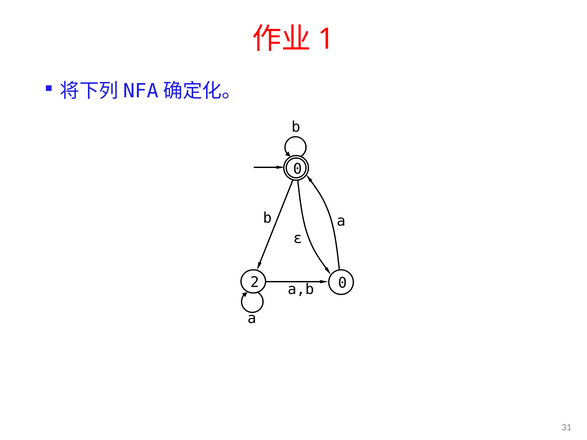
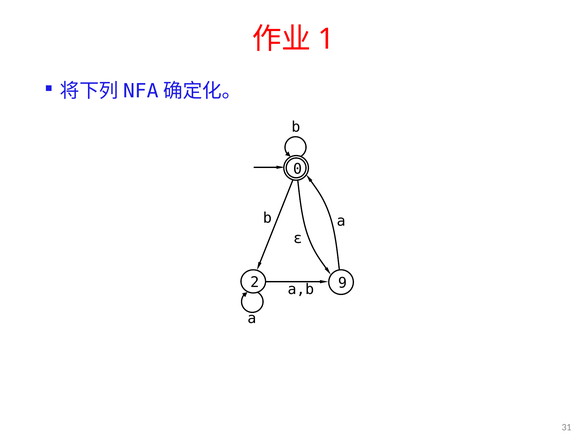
2 0: 0 -> 9
